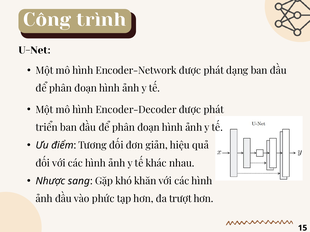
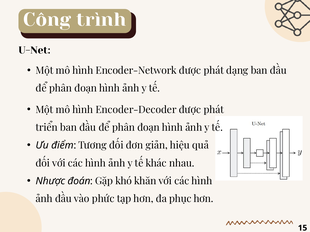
sang: sang -> đoán
trượt: trượt -> phục
